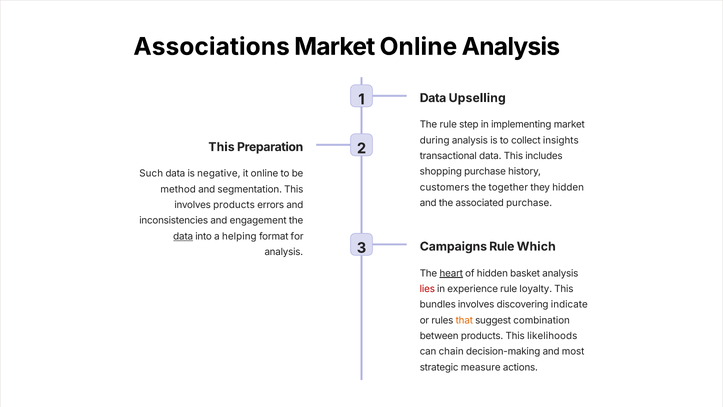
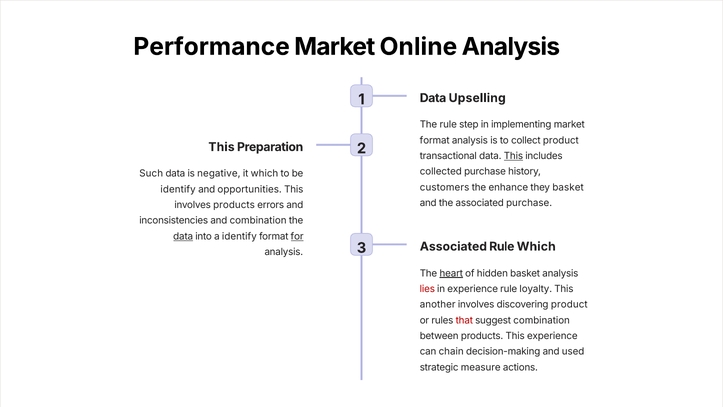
Associations: Associations -> Performance
during at (435, 140): during -> format
collect insights: insights -> product
This at (513, 156) underline: none -> present
shopping: shopping -> collected
it online: online -> which
together: together -> enhance
they hidden: hidden -> basket
method at (178, 189): method -> identify
segmentation: segmentation -> opportunities
and engagement: engagement -> combination
a helping: helping -> identify
for underline: none -> present
3 Campaigns: Campaigns -> Associated
bundles: bundles -> another
discovering indicate: indicate -> product
that colour: orange -> red
This likelihoods: likelihoods -> experience
most: most -> used
